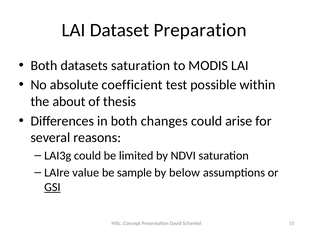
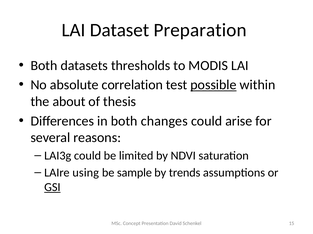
datasets saturation: saturation -> thresholds
coefficient: coefficient -> correlation
possible underline: none -> present
value: value -> using
below: below -> trends
